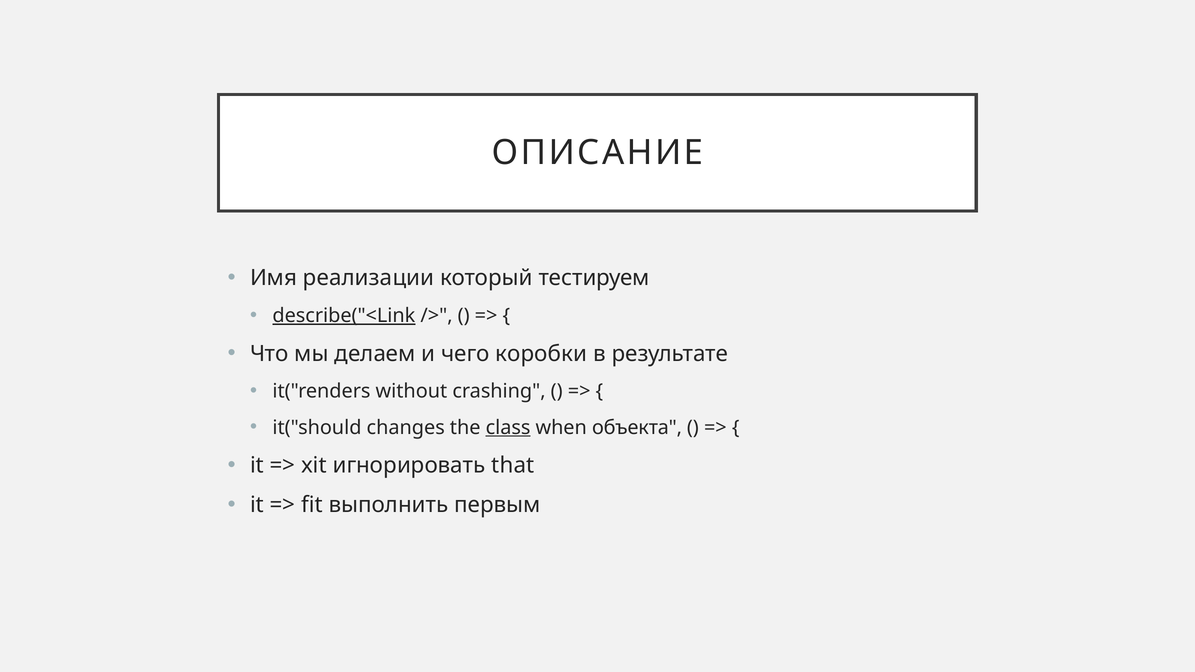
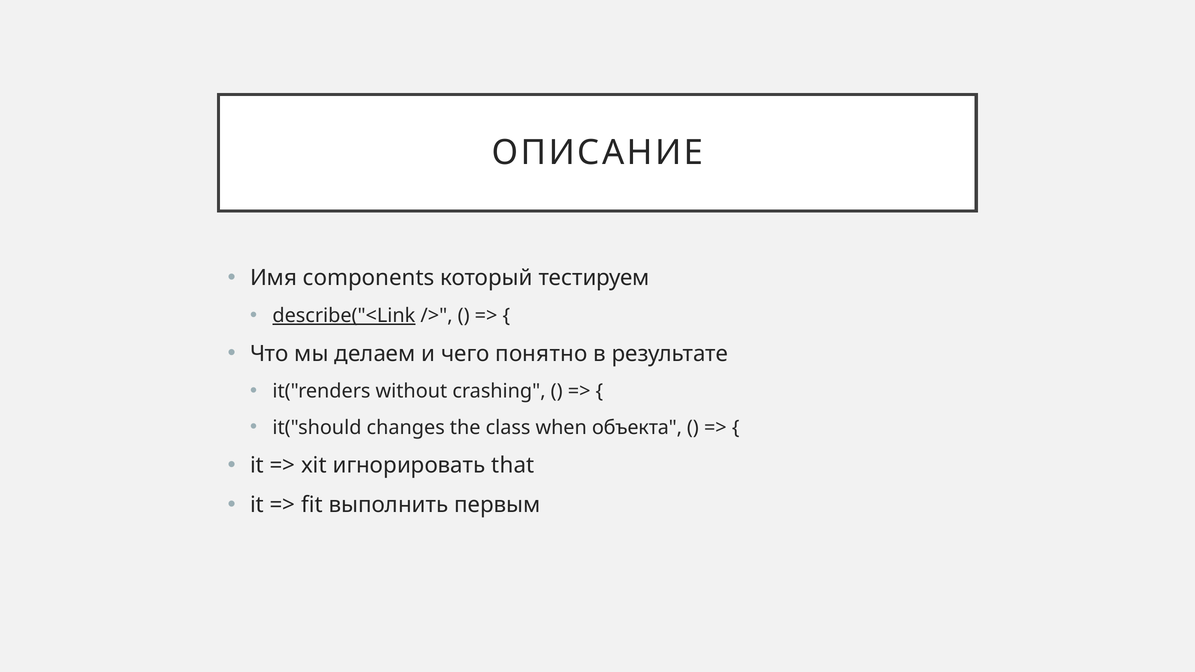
реализации: реализации -> components
коробки: коробки -> понятно
class underline: present -> none
